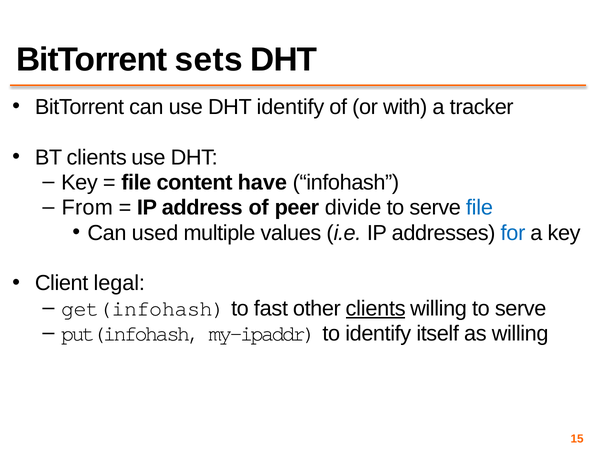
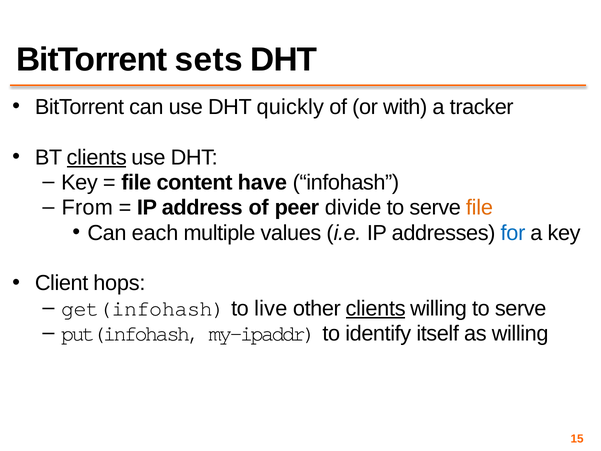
DHT identify: identify -> quickly
clients at (97, 157) underline: none -> present
file at (479, 208) colour: blue -> orange
used: used -> each
legal: legal -> hops
fast: fast -> live
